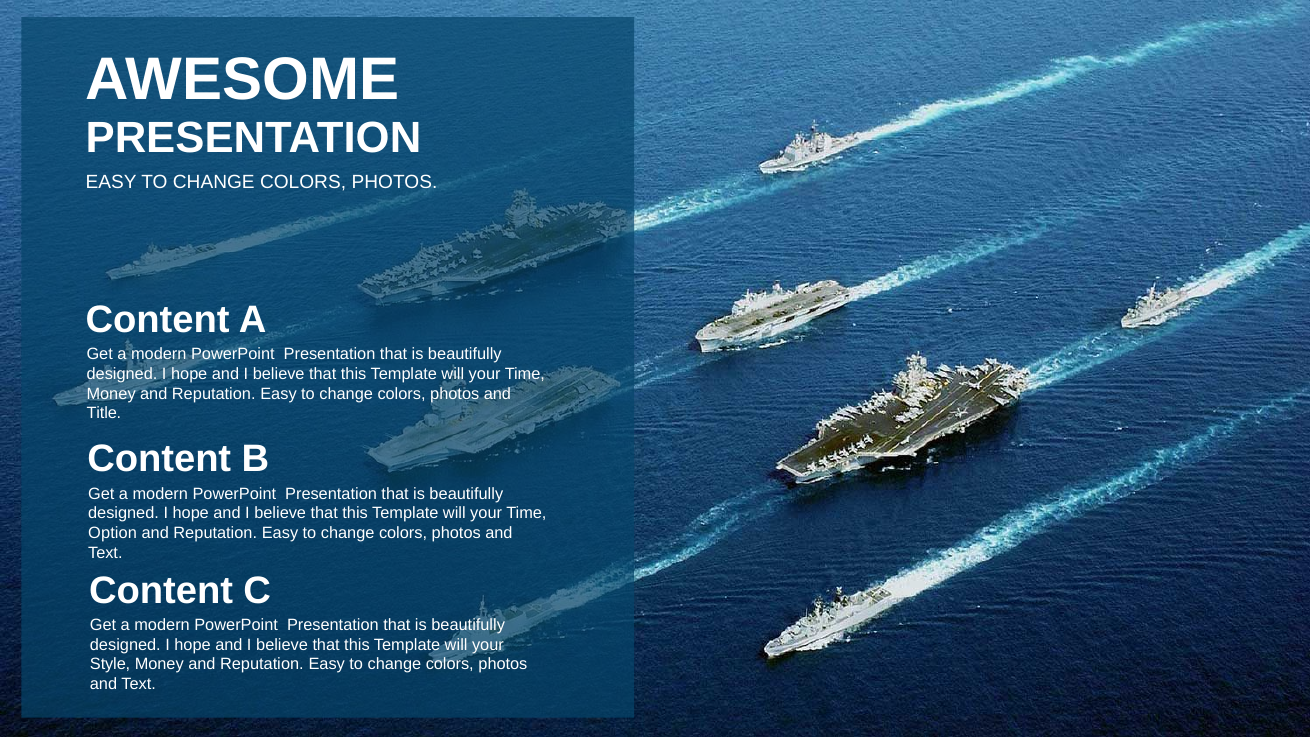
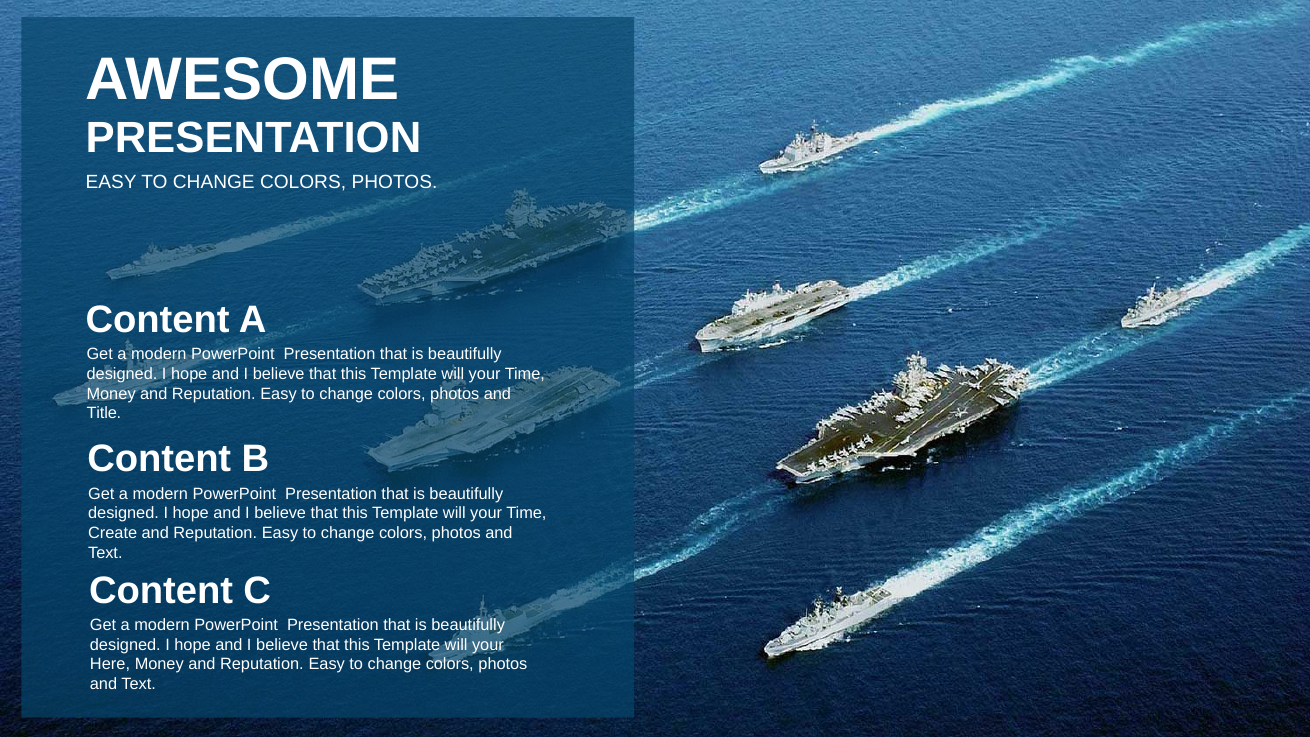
Option: Option -> Create
Style: Style -> Here
